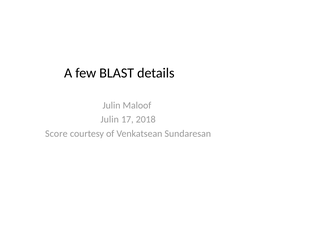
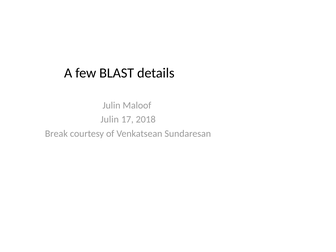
Score: Score -> Break
